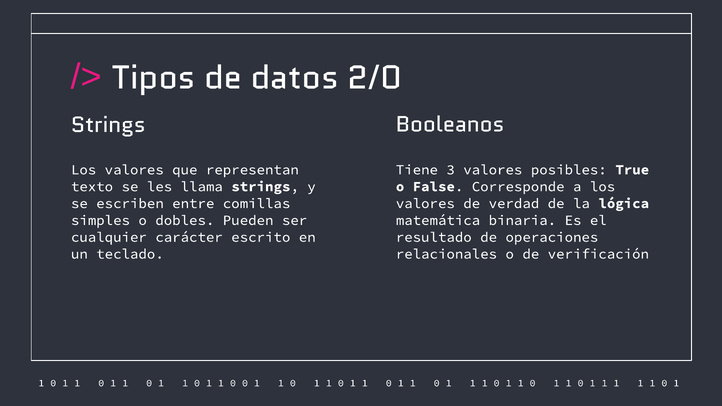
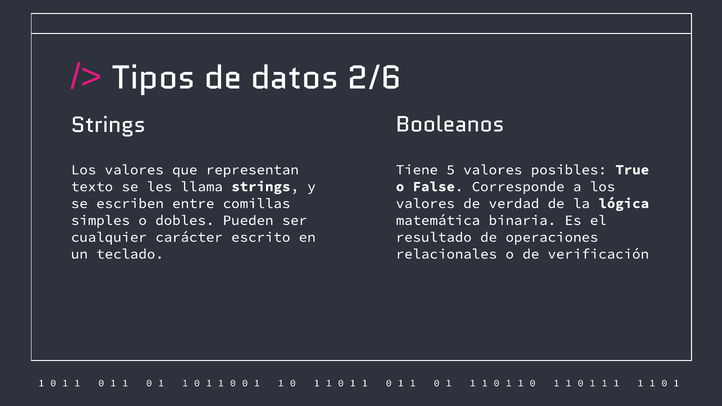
2/0: 2/0 -> 2/6
3: 3 -> 5
